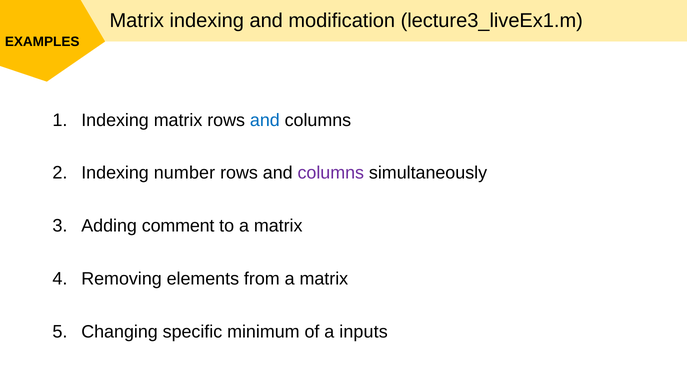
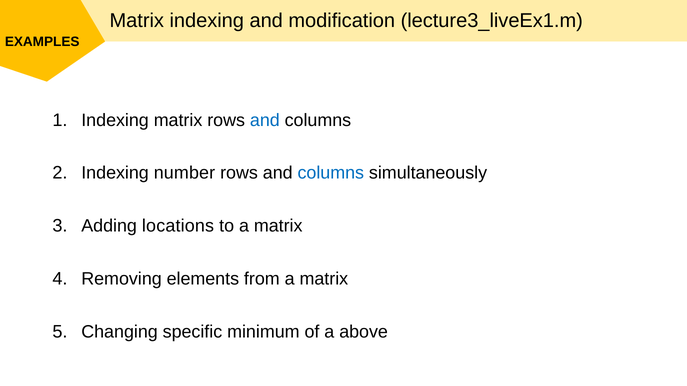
columns at (331, 173) colour: purple -> blue
comment: comment -> locations
inputs: inputs -> above
